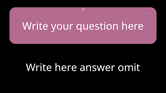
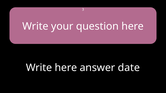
omit: omit -> date
